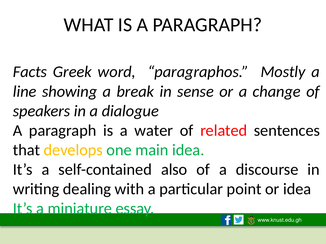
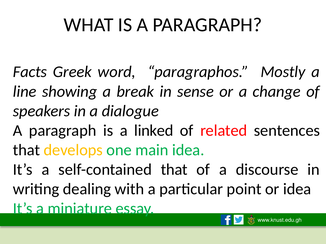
water: water -> linked
self-contained also: also -> that
